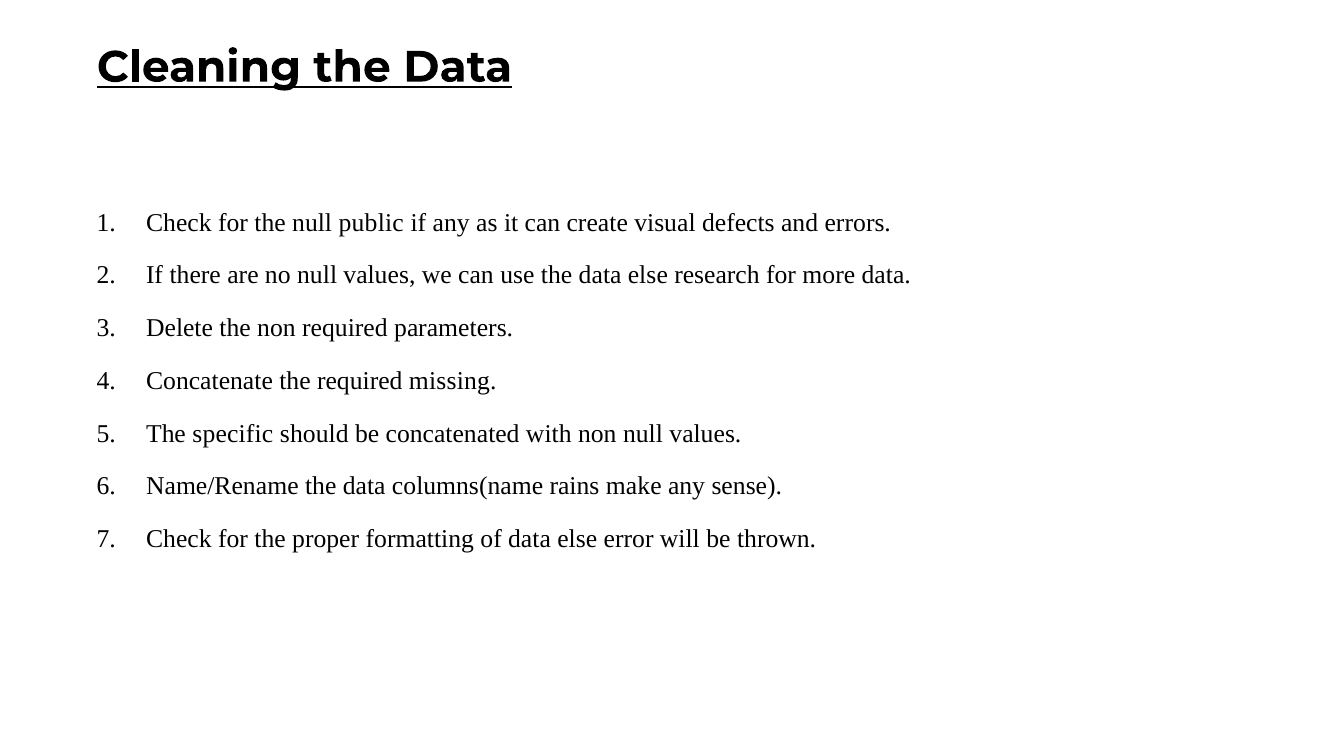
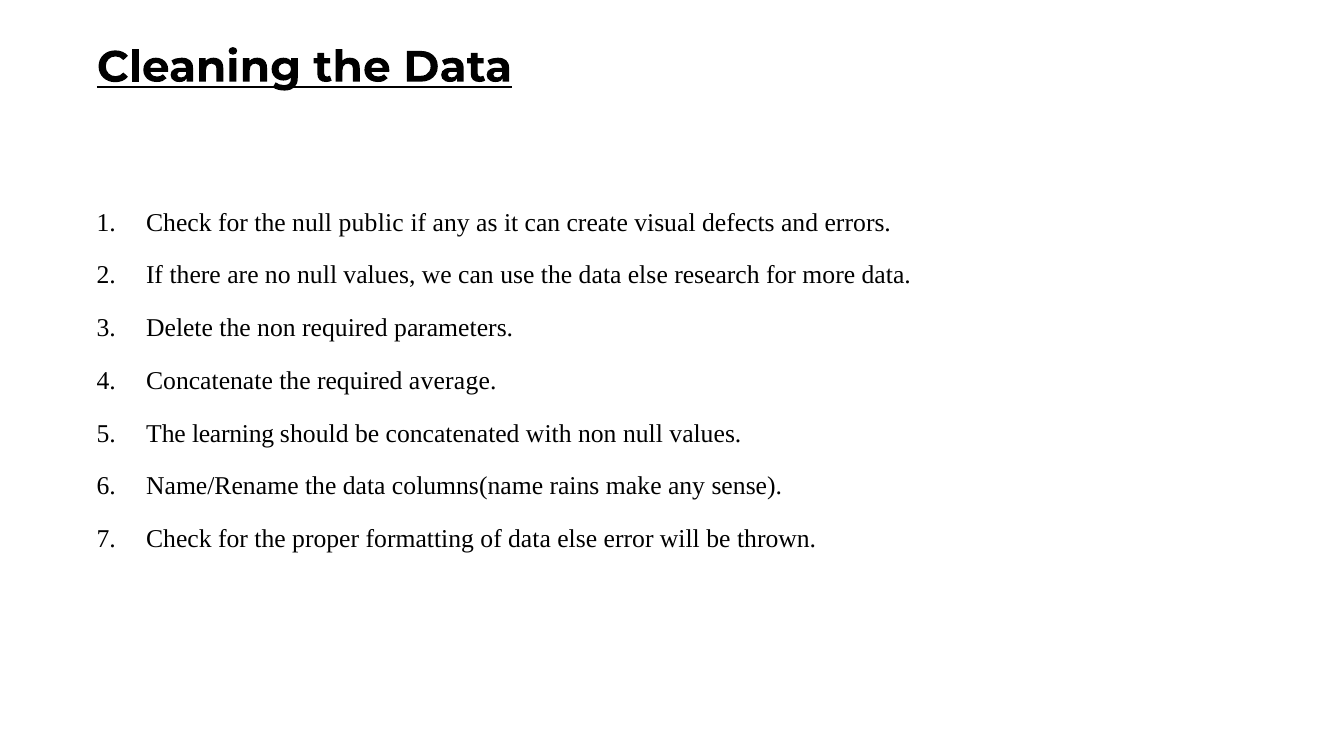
missing: missing -> average
specific: specific -> learning
